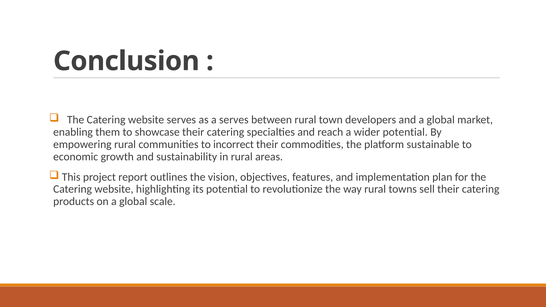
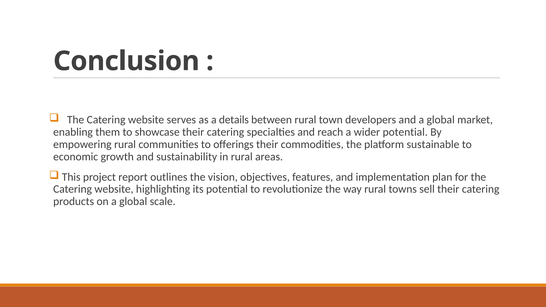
a serves: serves -> details
incorrect: incorrect -> offerings
